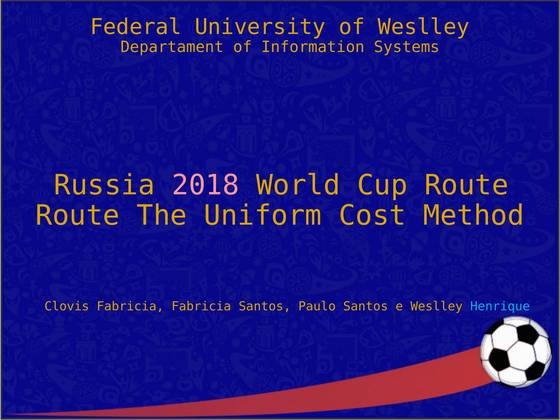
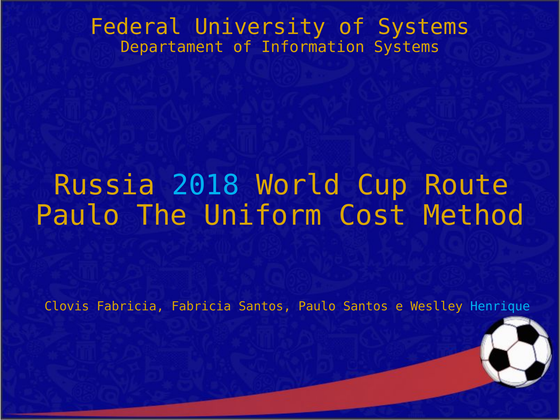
of Weslley: Weslley -> Systems
2018 colour: pink -> light blue
Route at (78, 215): Route -> Paulo
